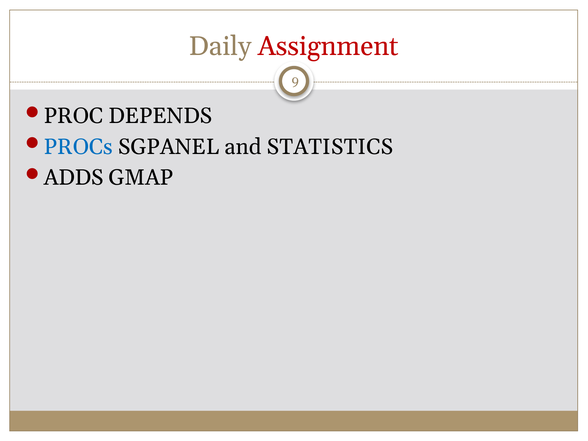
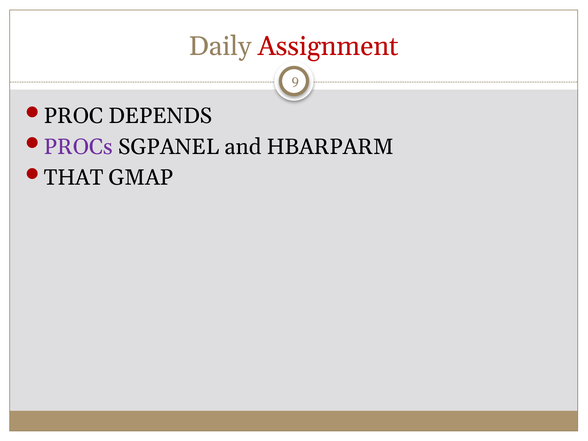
PROCs colour: blue -> purple
STATISTICS: STATISTICS -> HBARPARM
ADDS: ADDS -> THAT
